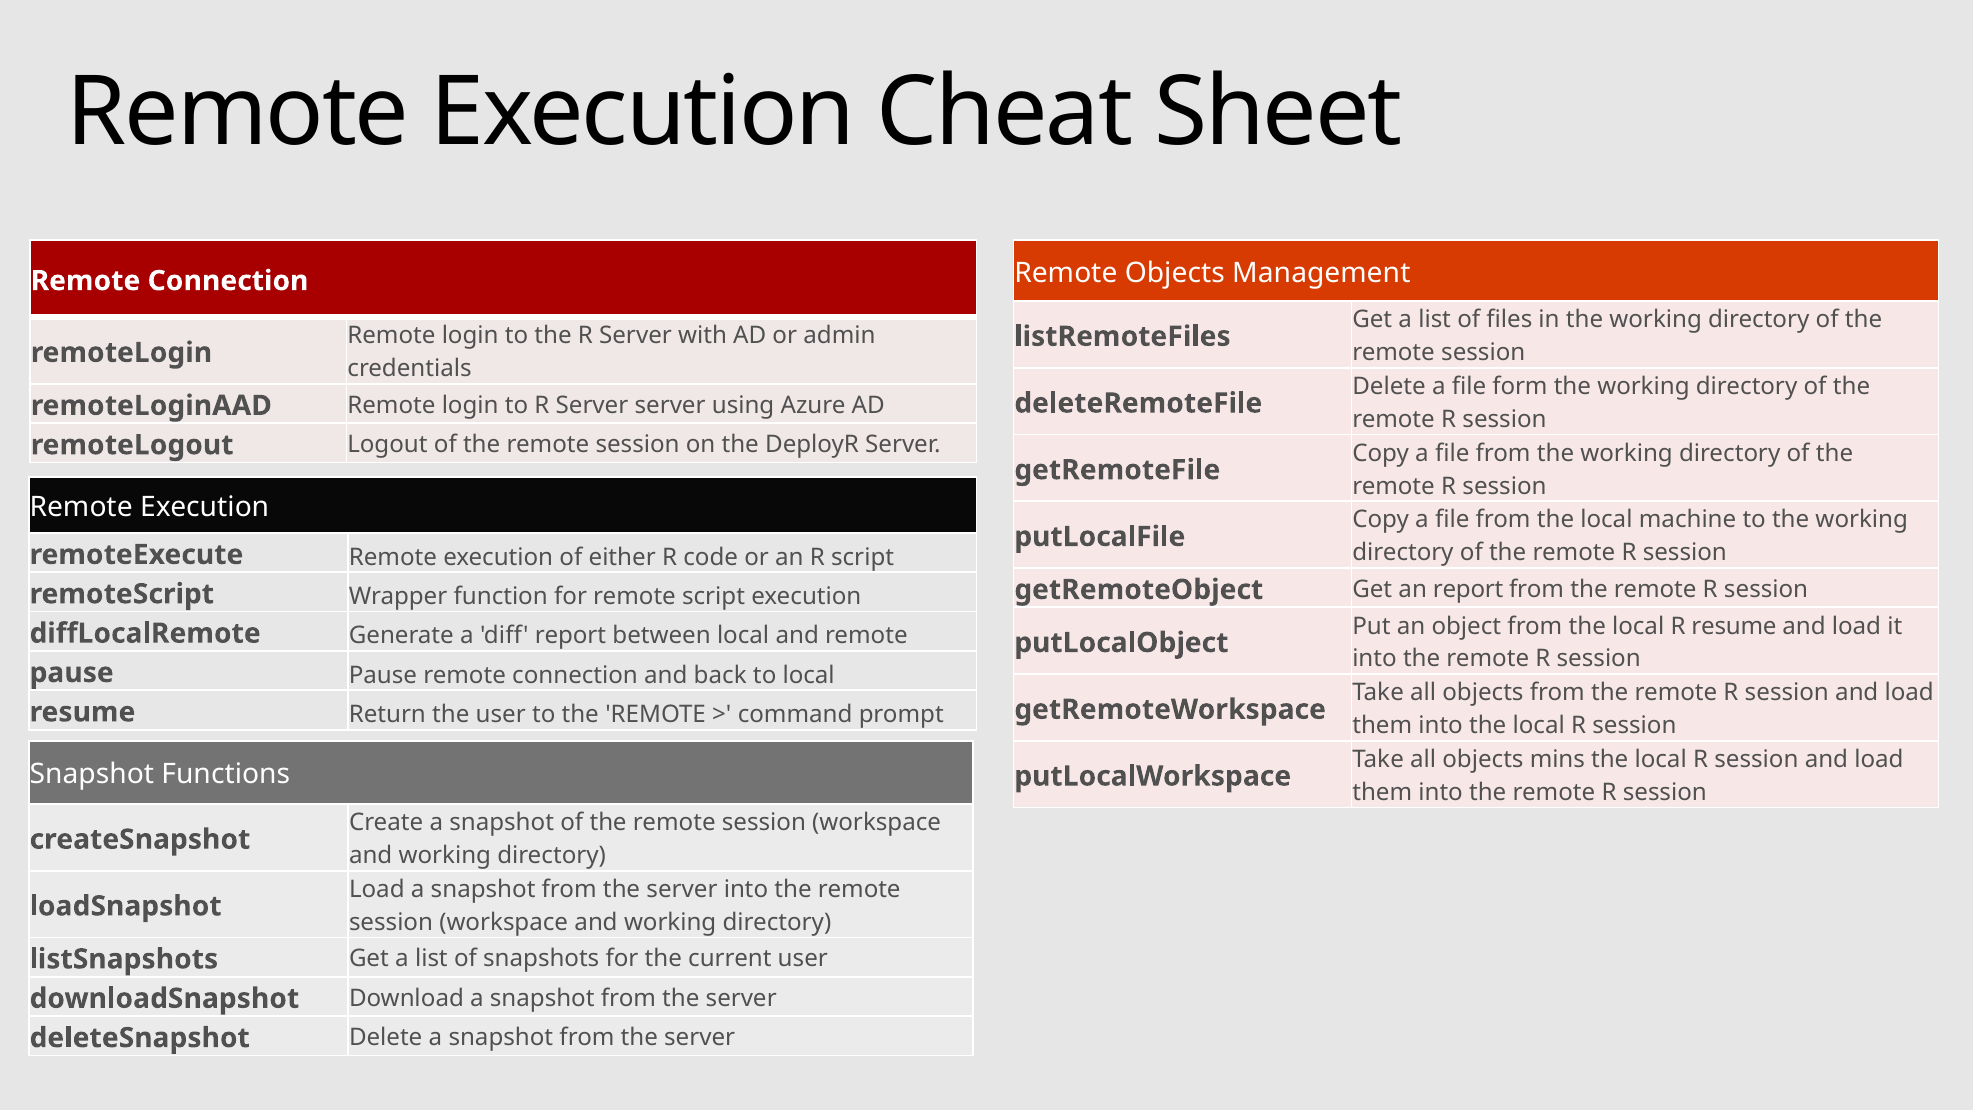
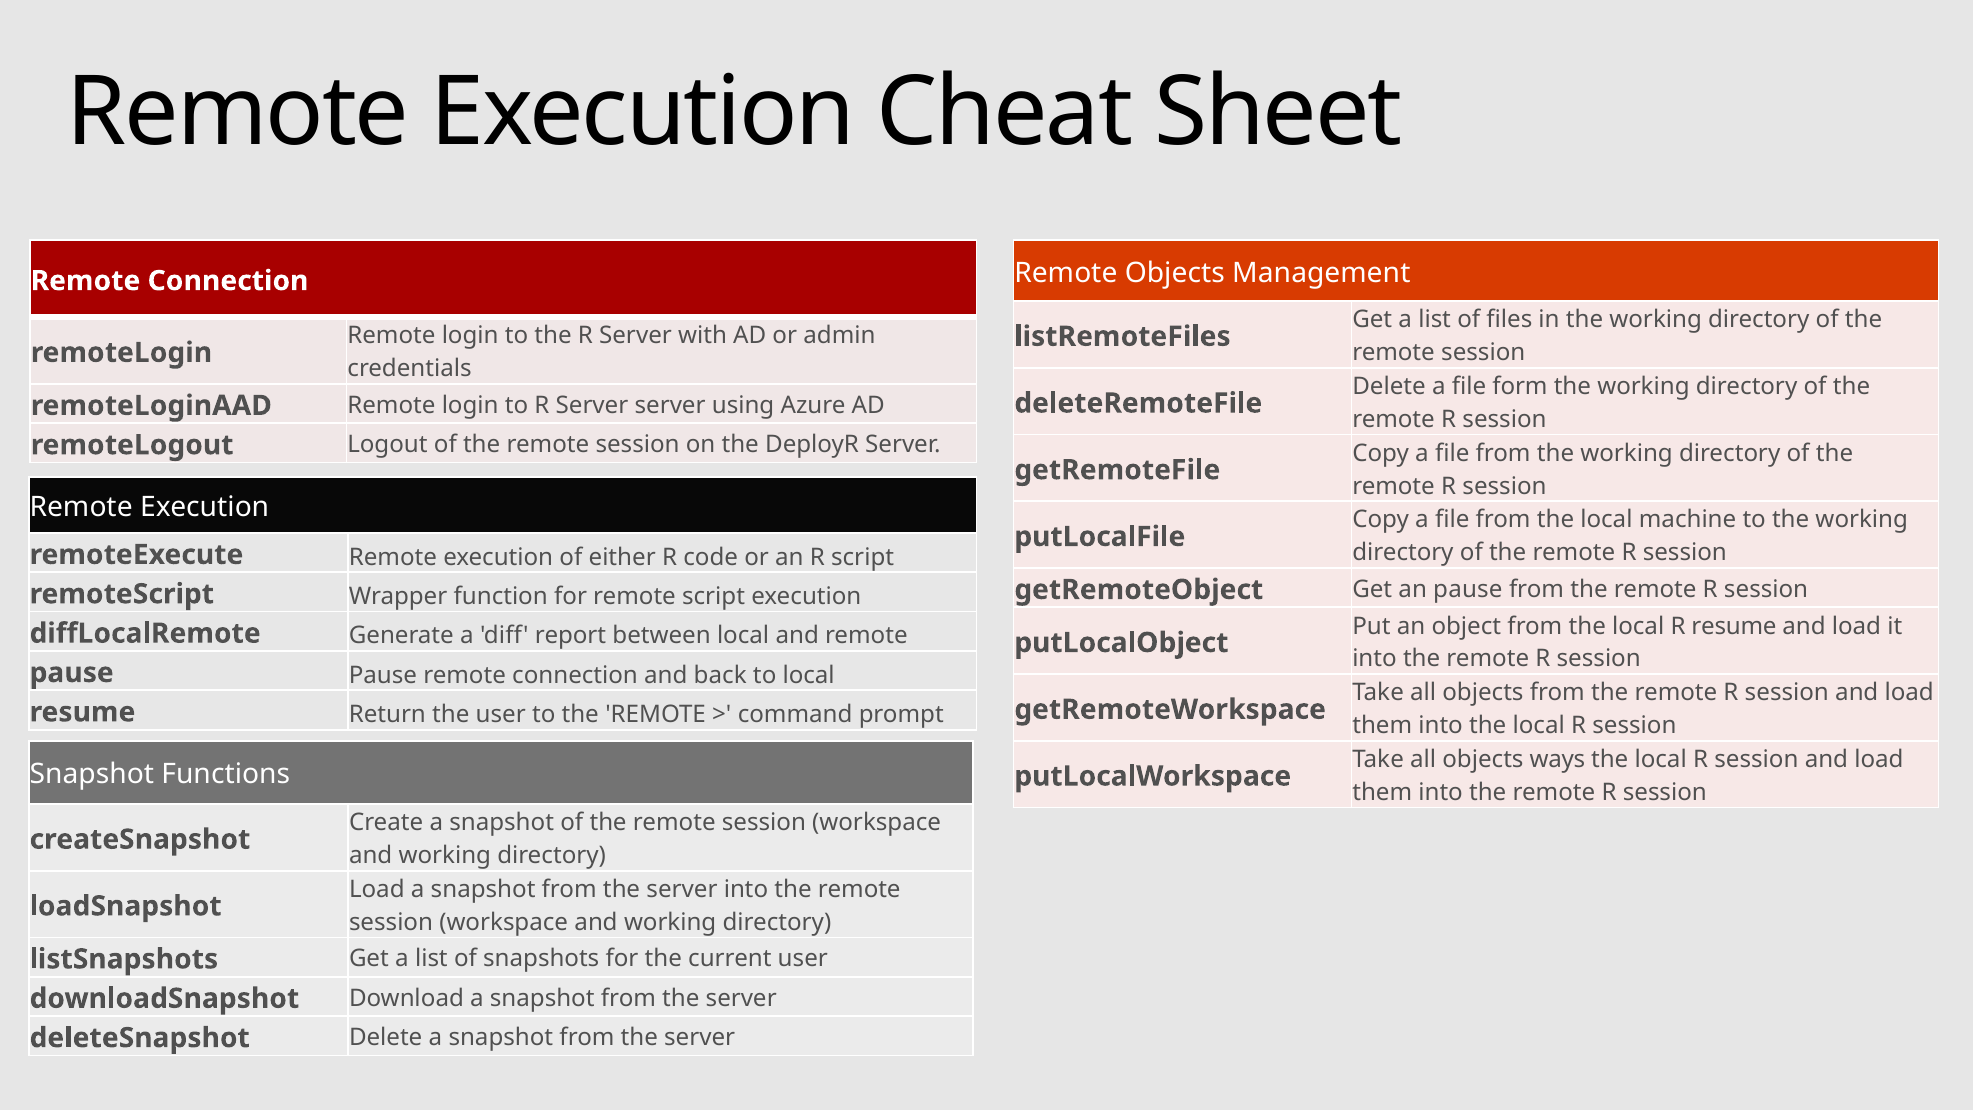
an report: report -> pause
mins: mins -> ways
